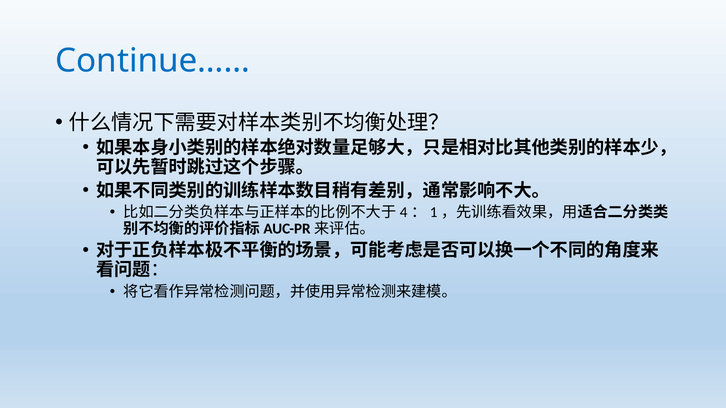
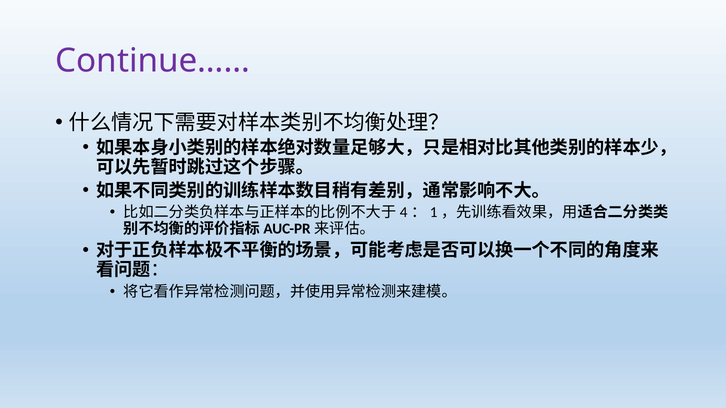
Continue…… colour: blue -> purple
